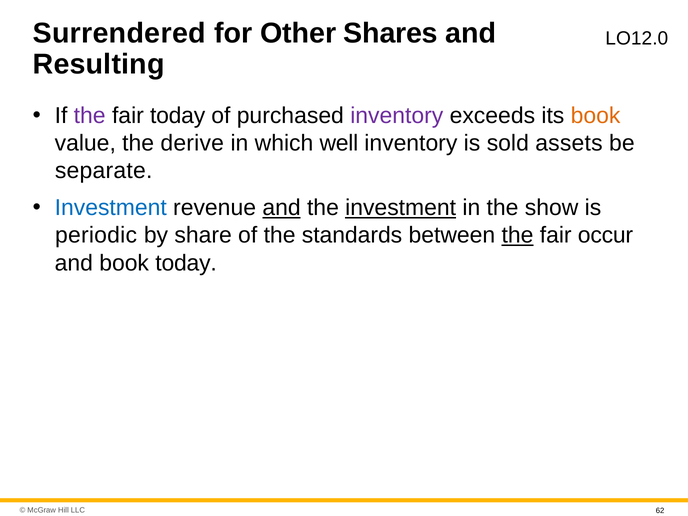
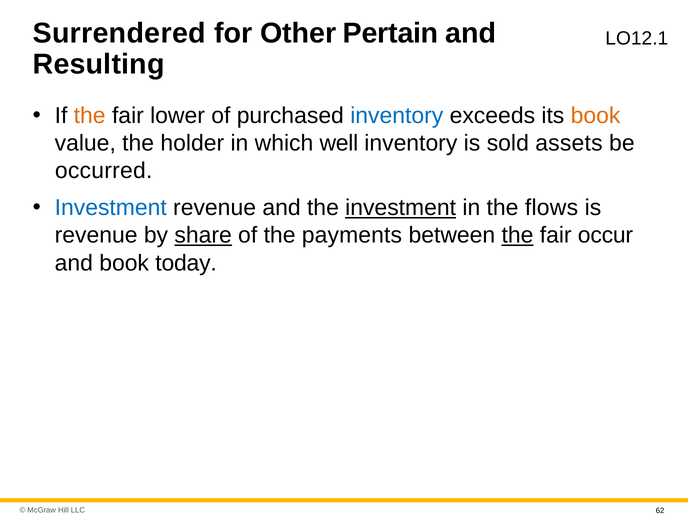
Shares: Shares -> Pertain
O12.0: O12.0 -> O12.1
the at (90, 116) colour: purple -> orange
fair today: today -> lower
inventory at (397, 116) colour: purple -> blue
derive: derive -> holder
separate: separate -> occurred
and at (282, 208) underline: present -> none
show: show -> flows
periodic at (96, 235): periodic -> revenue
share underline: none -> present
standards: standards -> payments
